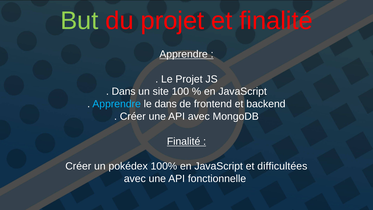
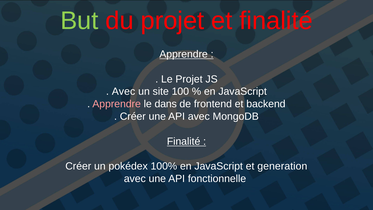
Dans at (124, 91): Dans -> Avec
Apprendre at (117, 104) colour: light blue -> pink
difficultées: difficultées -> generation
